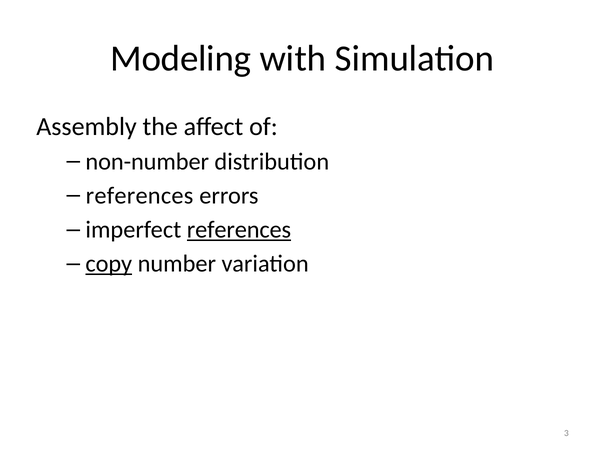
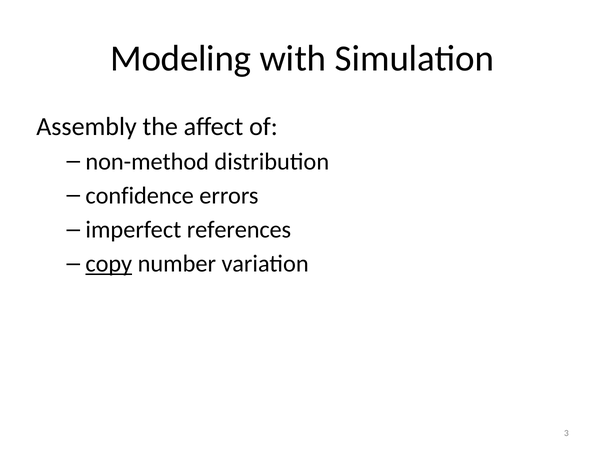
non-number: non-number -> non-method
references at (139, 196): references -> confidence
references at (239, 230) underline: present -> none
